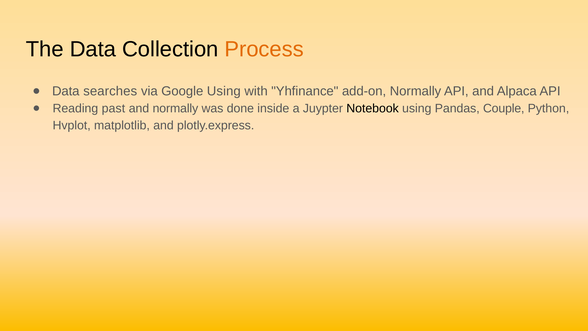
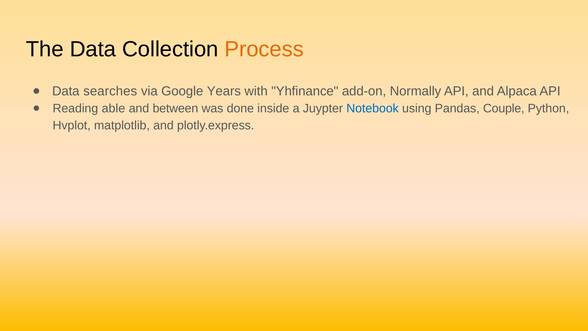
Google Using: Using -> Years
past: past -> able
and normally: normally -> between
Notebook colour: black -> blue
